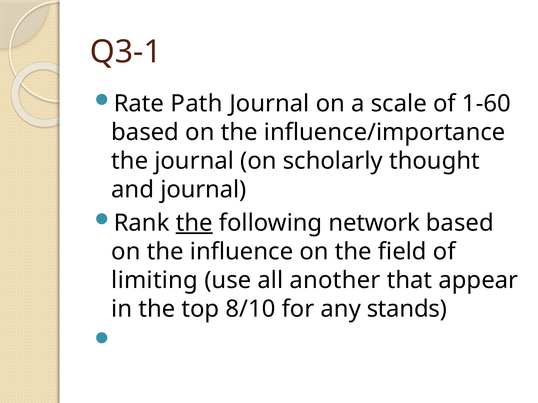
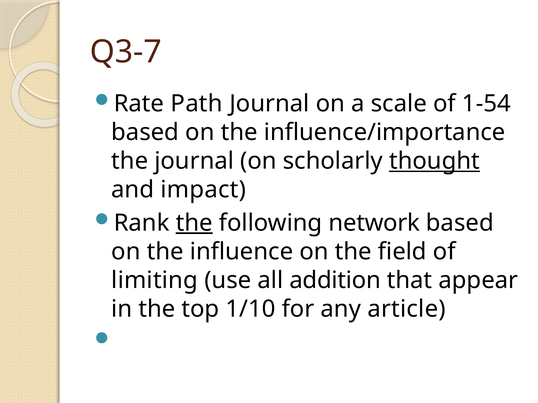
Q3-1: Q3-1 -> Q3-7
1-60: 1-60 -> 1-54
thought underline: none -> present
and journal: journal -> impact
another: another -> addition
8/10: 8/10 -> 1/10
stands: stands -> article
